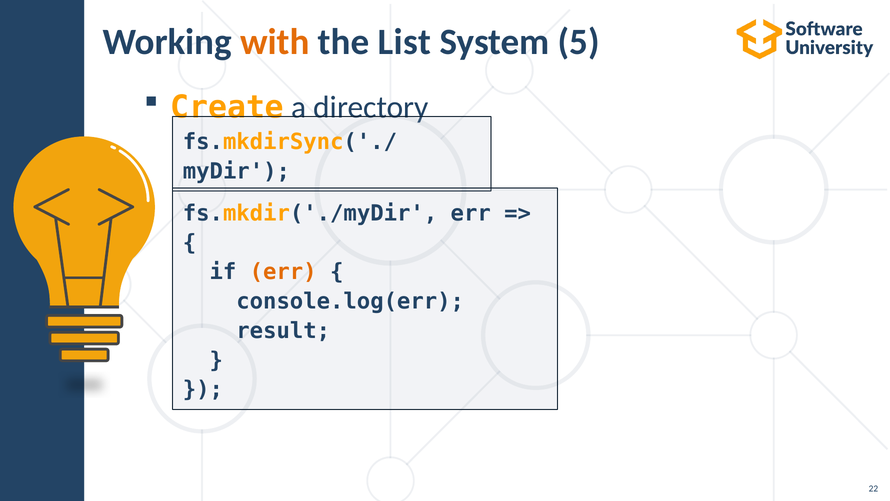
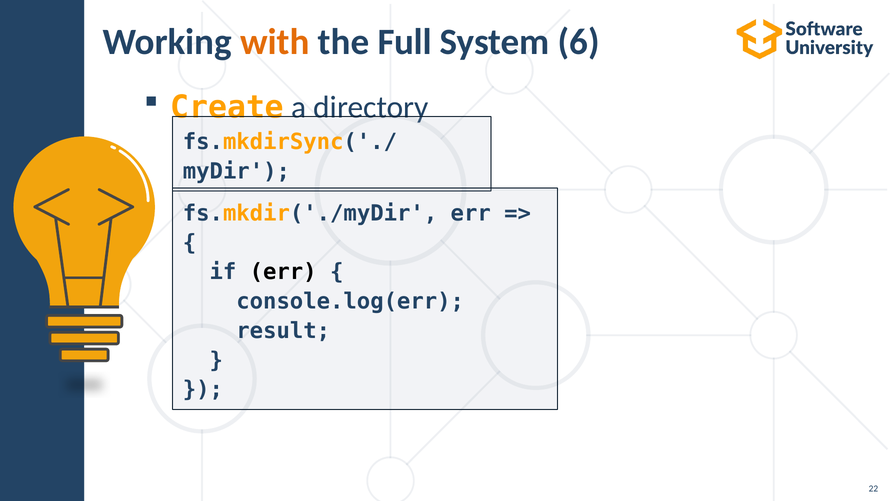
List: List -> Full
5: 5 -> 6
err at (283, 272) colour: orange -> black
